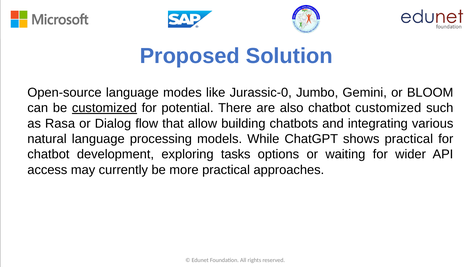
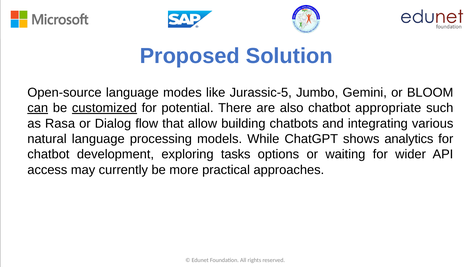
Jurassic-0: Jurassic-0 -> Jurassic-5
can underline: none -> present
chatbot customized: customized -> appropriate
shows practical: practical -> analytics
